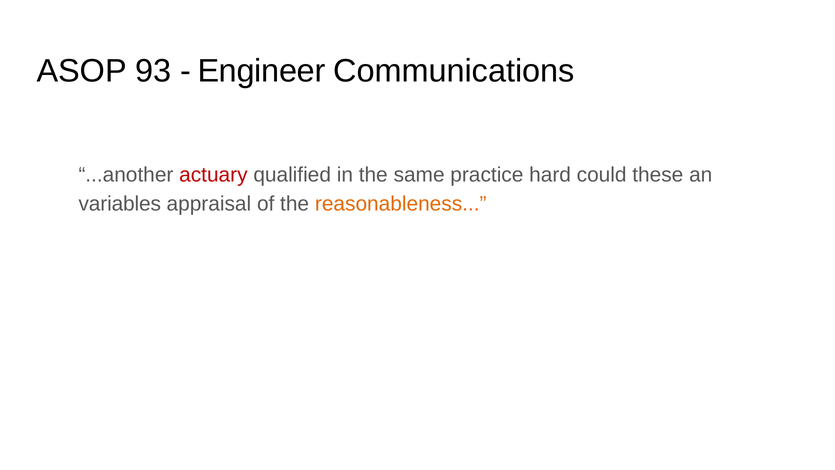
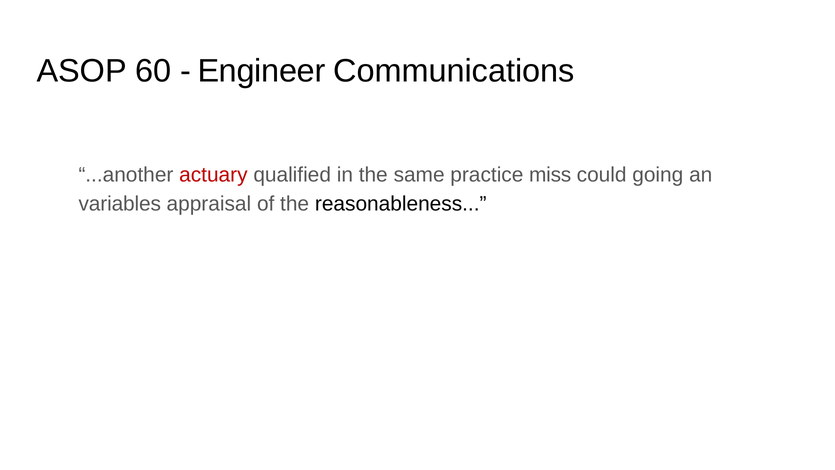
93: 93 -> 60
hard: hard -> miss
these: these -> going
reasonableness colour: orange -> black
